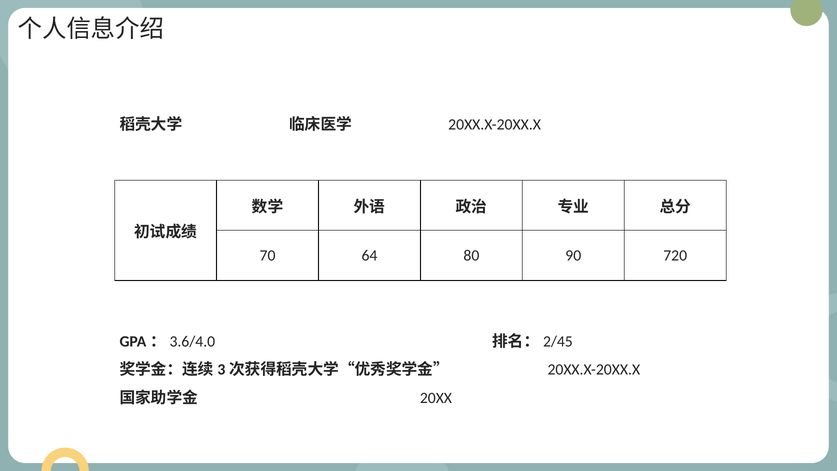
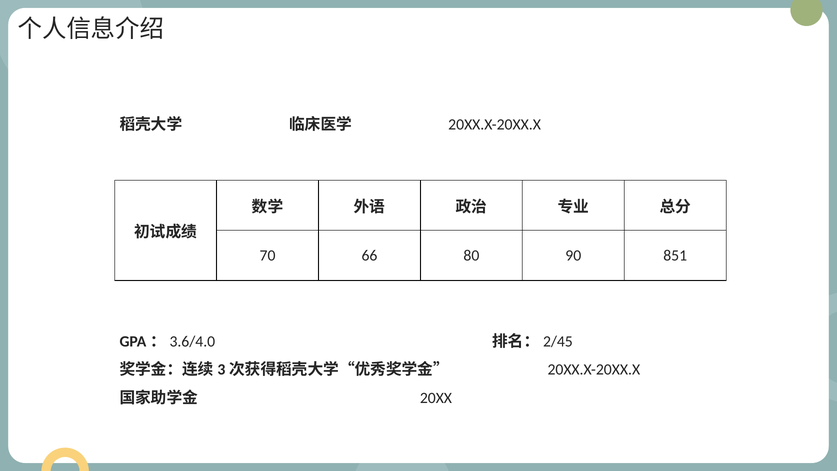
64: 64 -> 66
720: 720 -> 851
